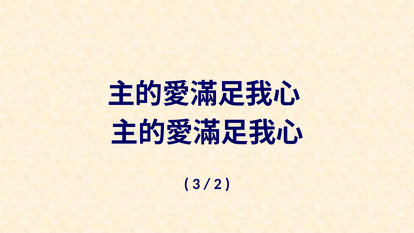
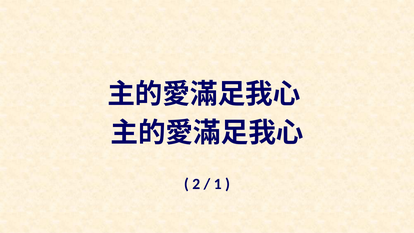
3: 3 -> 2
2: 2 -> 1
